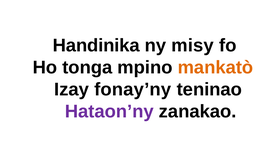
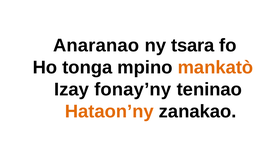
Handinika: Handinika -> Anaranao
misy: misy -> tsara
Hataon’ny colour: purple -> orange
